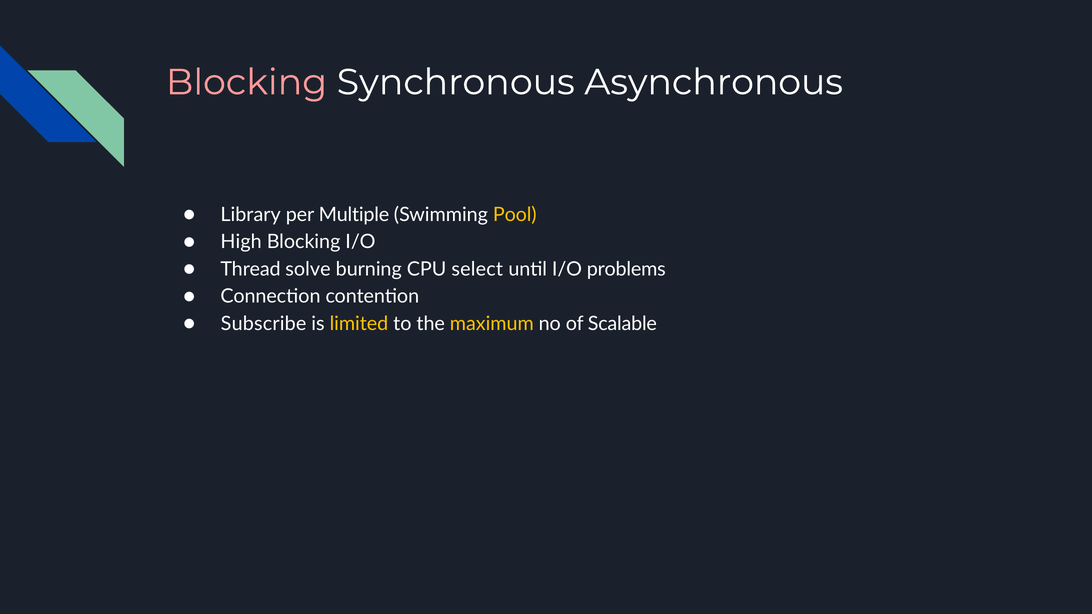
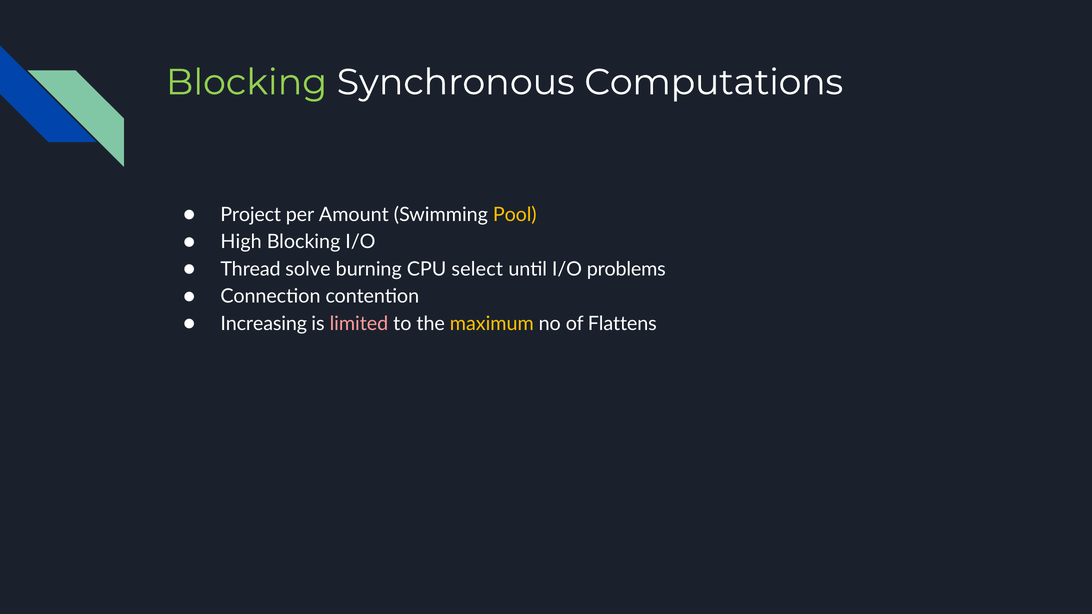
Blocking at (247, 82) colour: pink -> light green
Asynchronous: Asynchronous -> Computations
Library: Library -> Project
Multiple: Multiple -> Amount
Subscribe: Subscribe -> Increasing
limited colour: yellow -> pink
Scalable: Scalable -> Flattens
